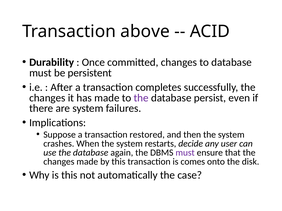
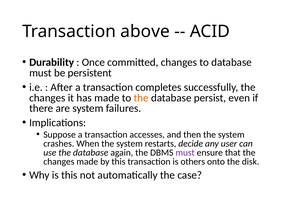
the at (141, 98) colour: purple -> orange
restored: restored -> accesses
comes: comes -> others
